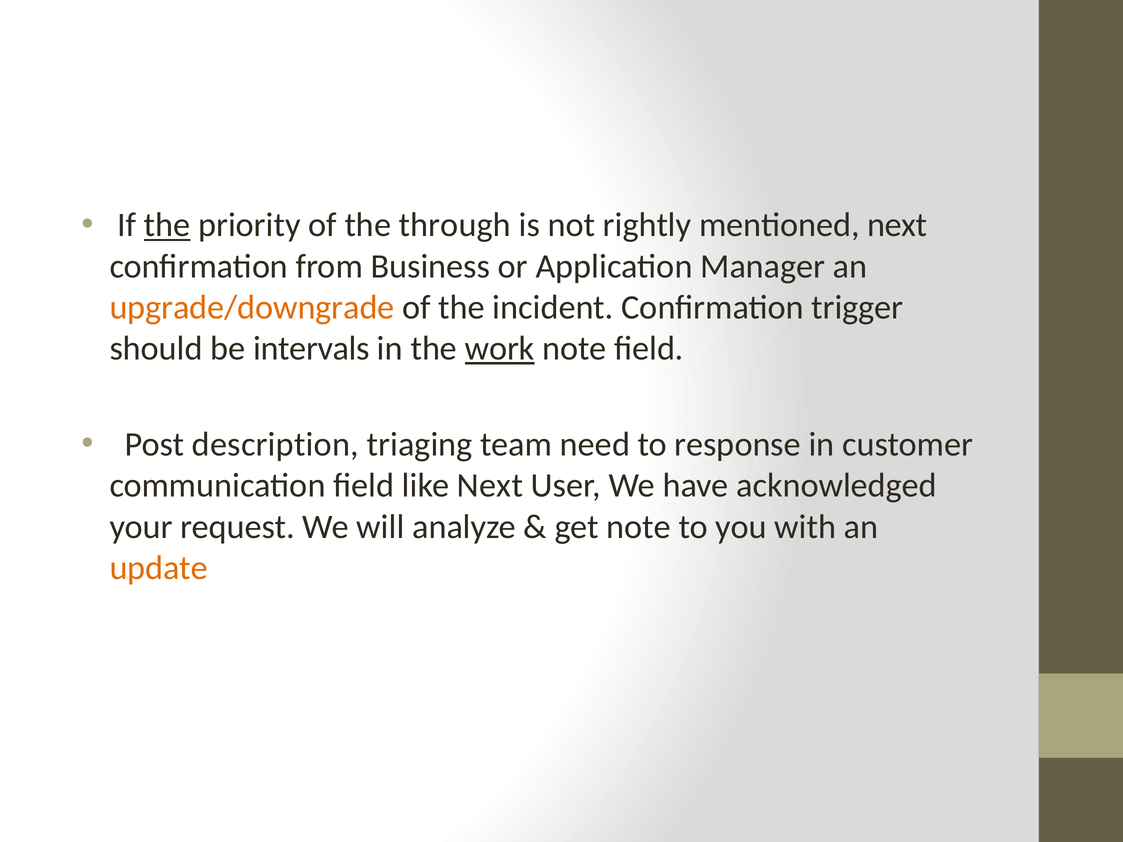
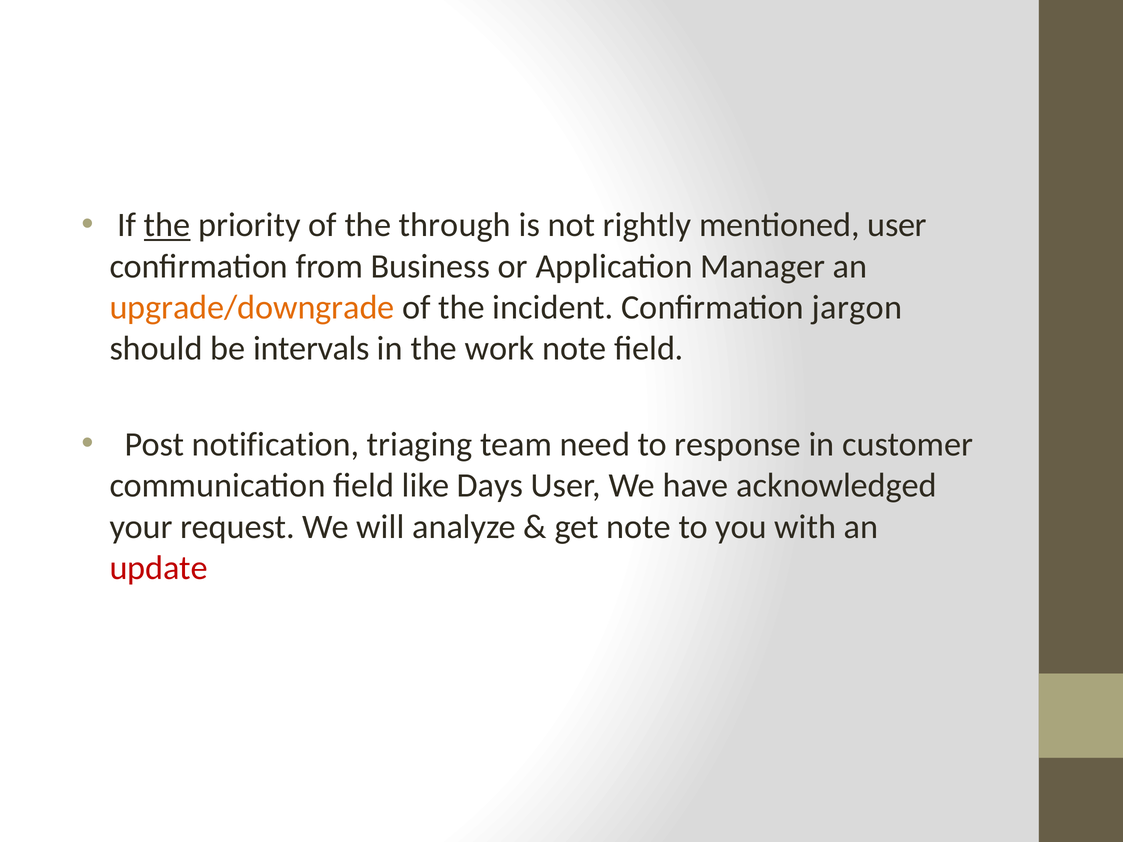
mentioned next: next -> user
trigger: trigger -> jargon
work underline: present -> none
description: description -> notification
like Next: Next -> Days
update colour: orange -> red
